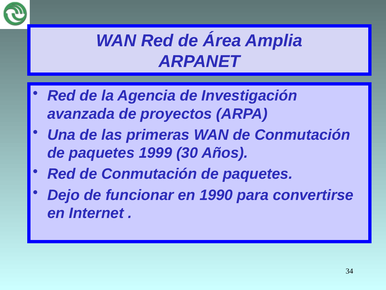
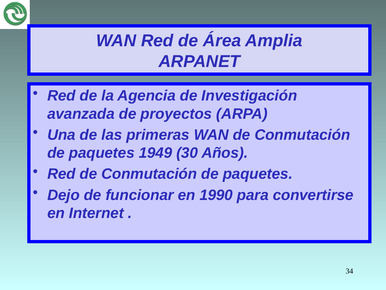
1999: 1999 -> 1949
